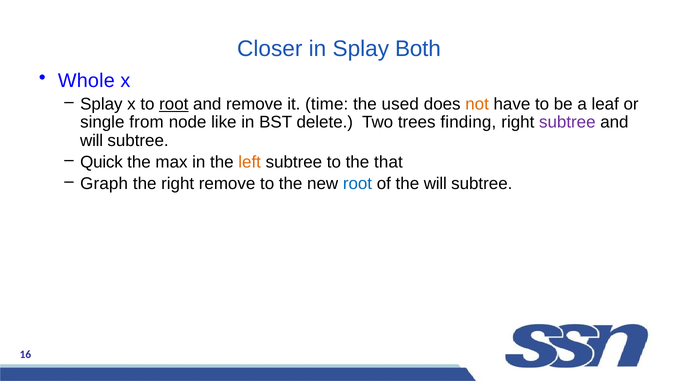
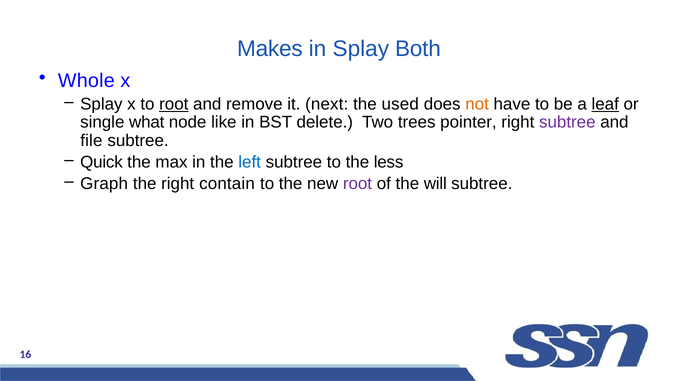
Closer: Closer -> Makes
time: time -> next
leaf underline: none -> present
from: from -> what
finding: finding -> pointer
will at (92, 141): will -> file
left colour: orange -> blue
that: that -> less
right remove: remove -> contain
root at (357, 184) colour: blue -> purple
